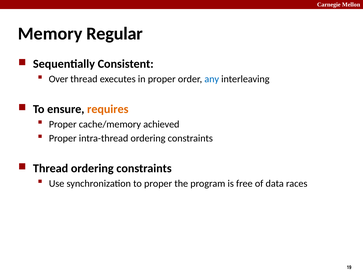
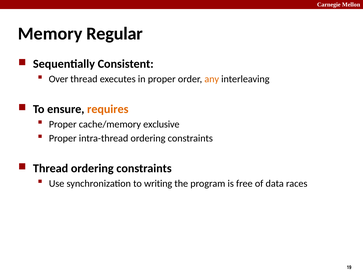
any colour: blue -> orange
achieved: achieved -> exclusive
to proper: proper -> writing
